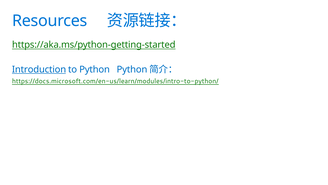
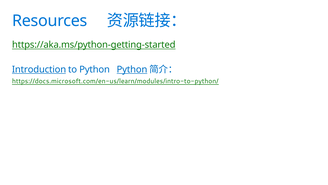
Python at (132, 69) underline: none -> present
